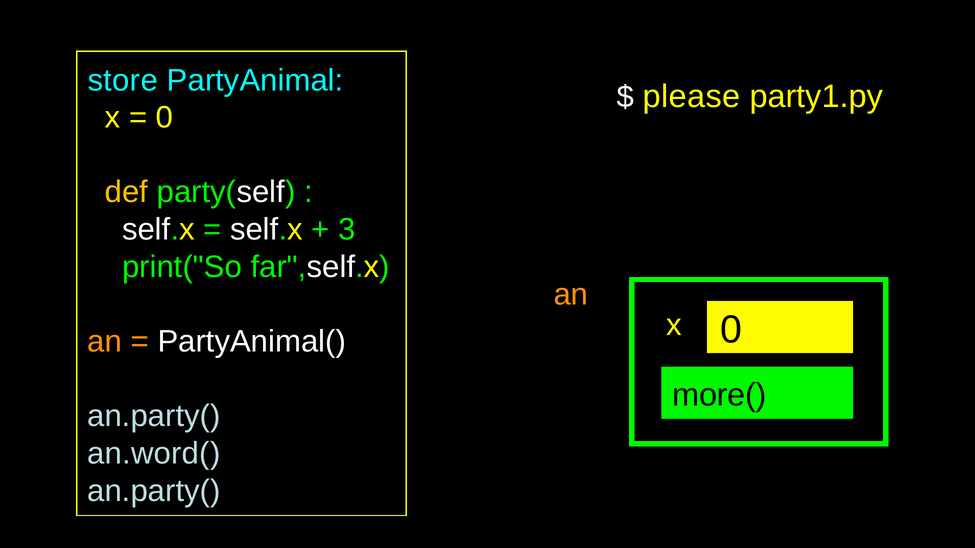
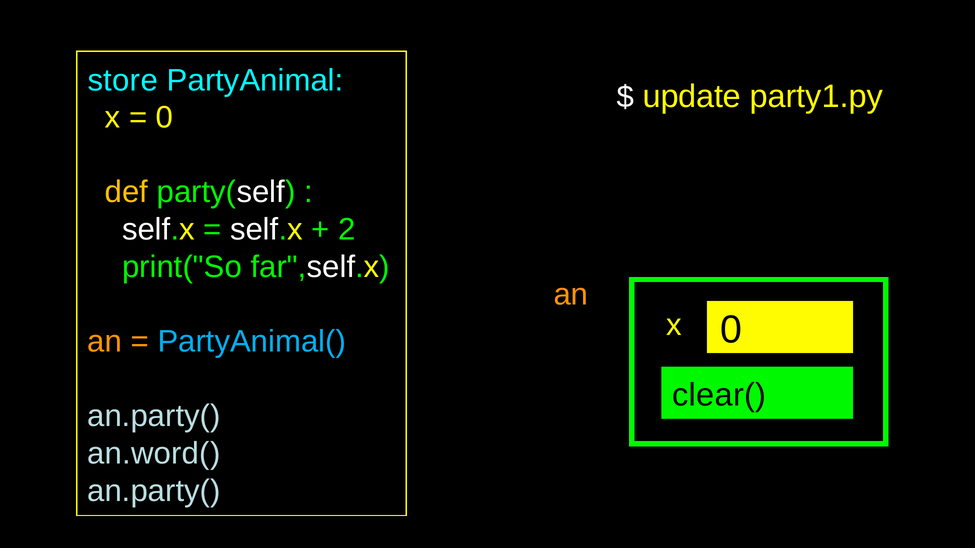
please: please -> update
3: 3 -> 2
PartyAnimal( colour: white -> light blue
more(: more( -> clear(
